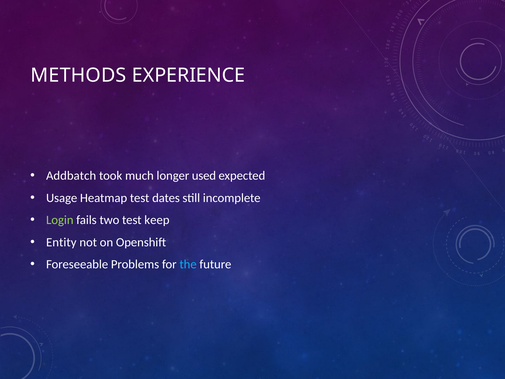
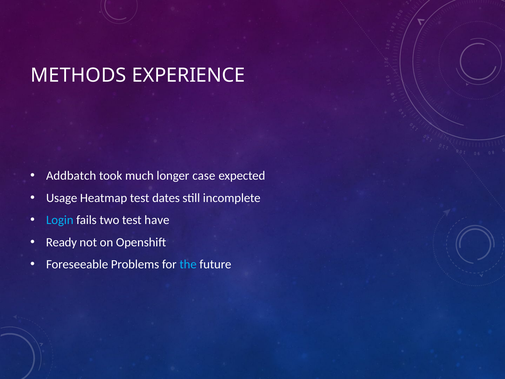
used: used -> case
Login colour: light green -> light blue
keep: keep -> have
Entity: Entity -> Ready
